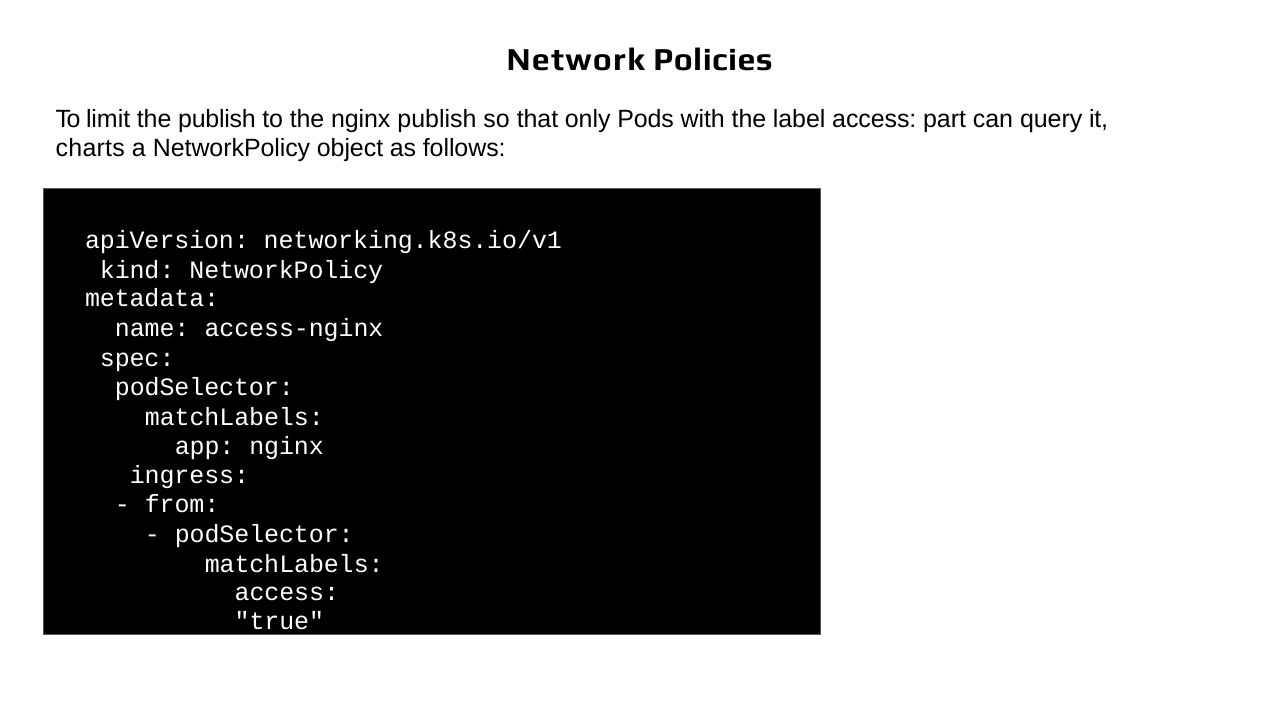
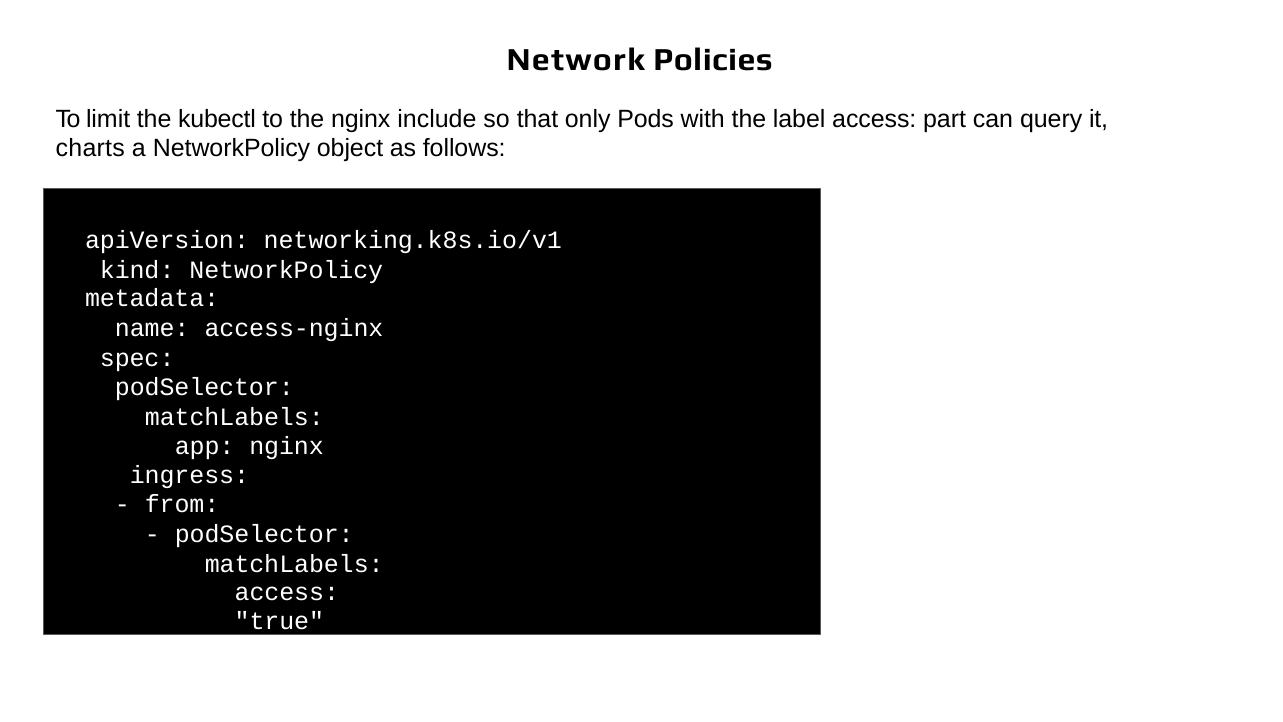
the publish: publish -> kubectl
nginx publish: publish -> include
